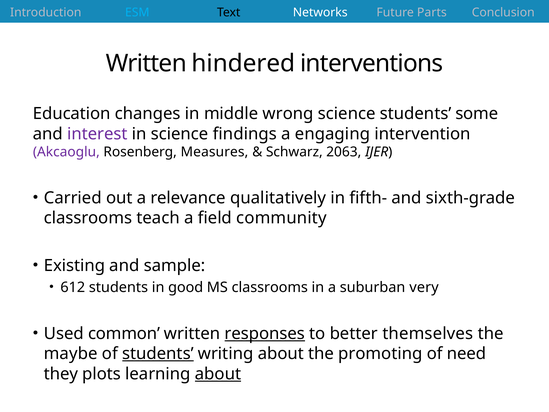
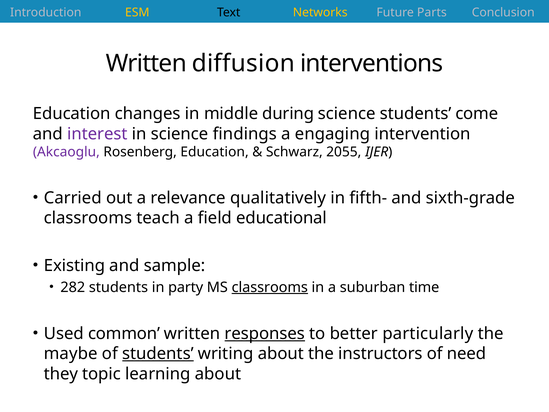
ESM colour: light blue -> yellow
Networks colour: white -> yellow
hindered: hindered -> diffusion
wrong: wrong -> during
some: some -> come
Rosenberg Measures: Measures -> Education
2063: 2063 -> 2055
community: community -> educational
612: 612 -> 282
good: good -> party
classrooms at (270, 287) underline: none -> present
very: very -> time
themselves: themselves -> particularly
promoting: promoting -> instructors
plots: plots -> topic
about at (218, 374) underline: present -> none
